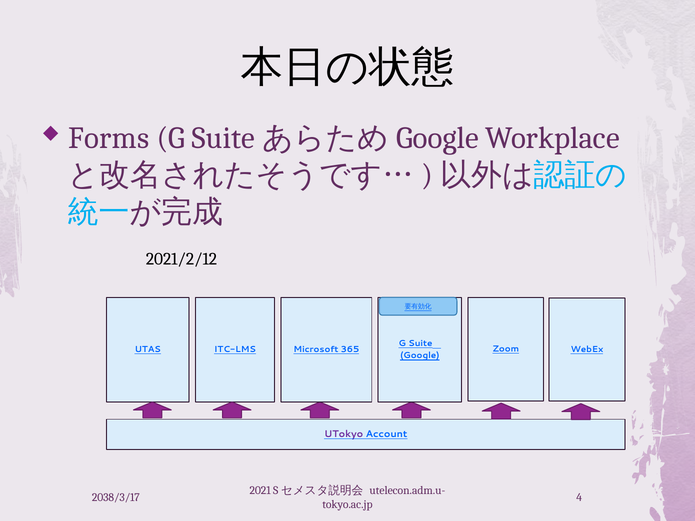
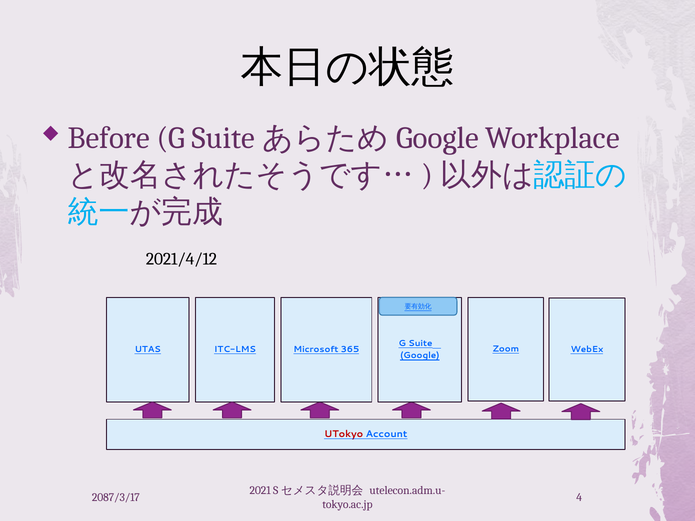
Forms: Forms -> Before
2021/2/12: 2021/2/12 -> 2021/4/12
UTokyo colour: purple -> red
2038/3/17: 2038/3/17 -> 2087/3/17
